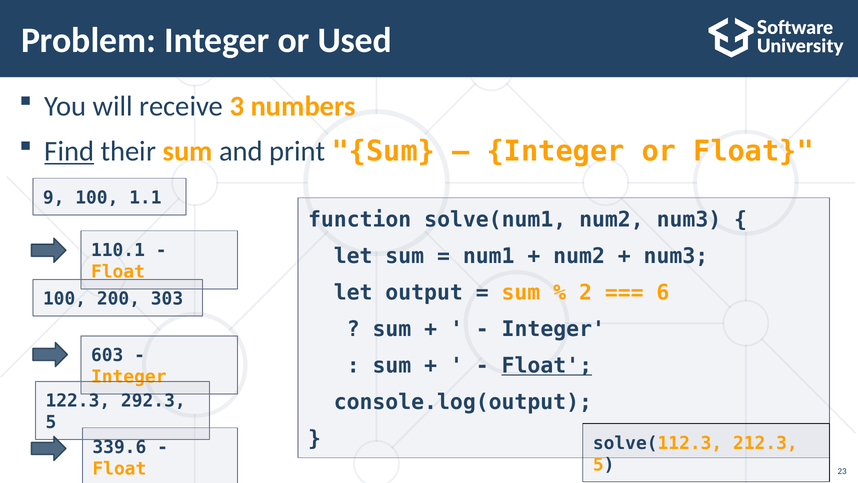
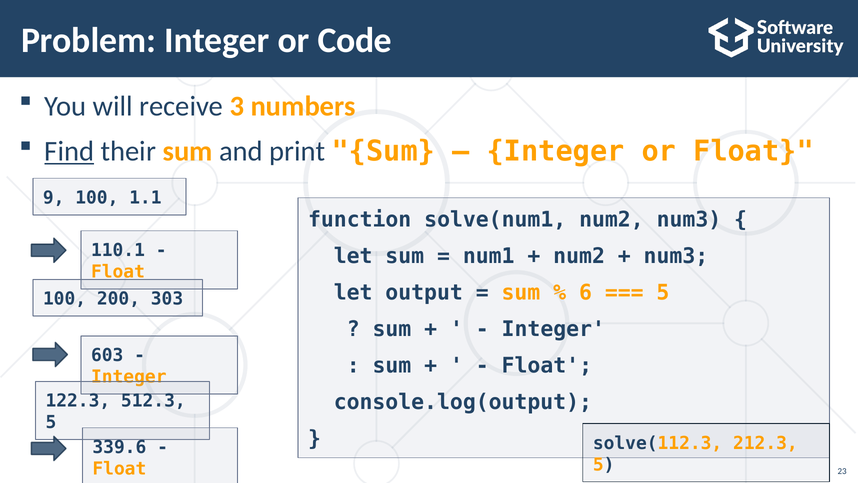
Used: Used -> Code
2: 2 -> 6
6 at (663, 293): 6 -> 5
Float at (547, 366) underline: present -> none
292.3: 292.3 -> 512.3
